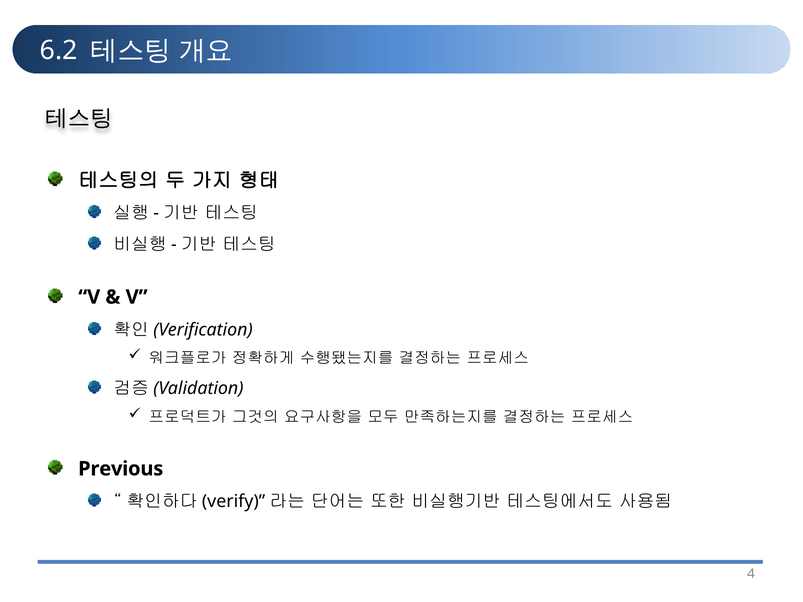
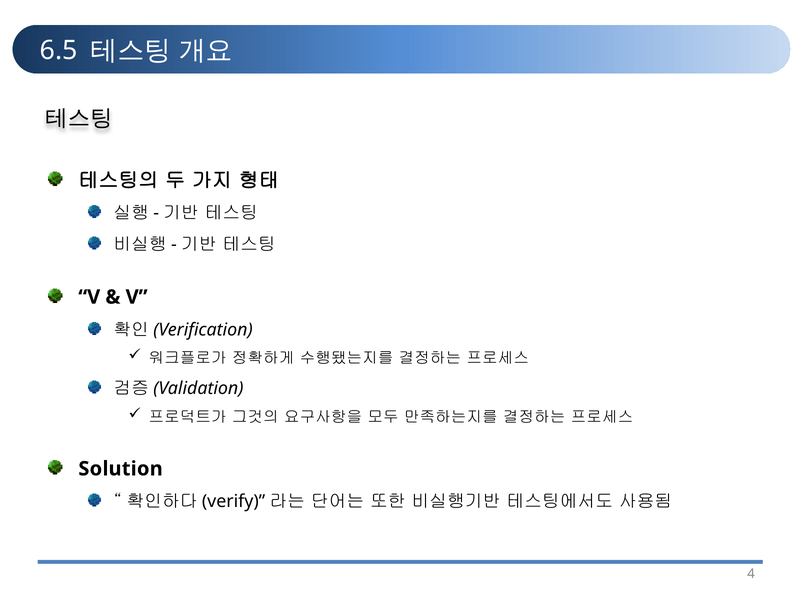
6.2: 6.2 -> 6.5
Previous: Previous -> Solution
